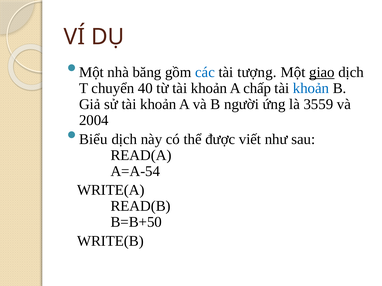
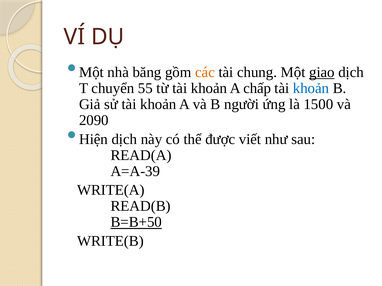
các colour: blue -> orange
tượng: tượng -> chung
40: 40 -> 55
3559: 3559 -> 1500
2004: 2004 -> 2090
Biểu: Biểu -> Hiện
A=A-54: A=A-54 -> A=A-39
B=B+50 underline: none -> present
